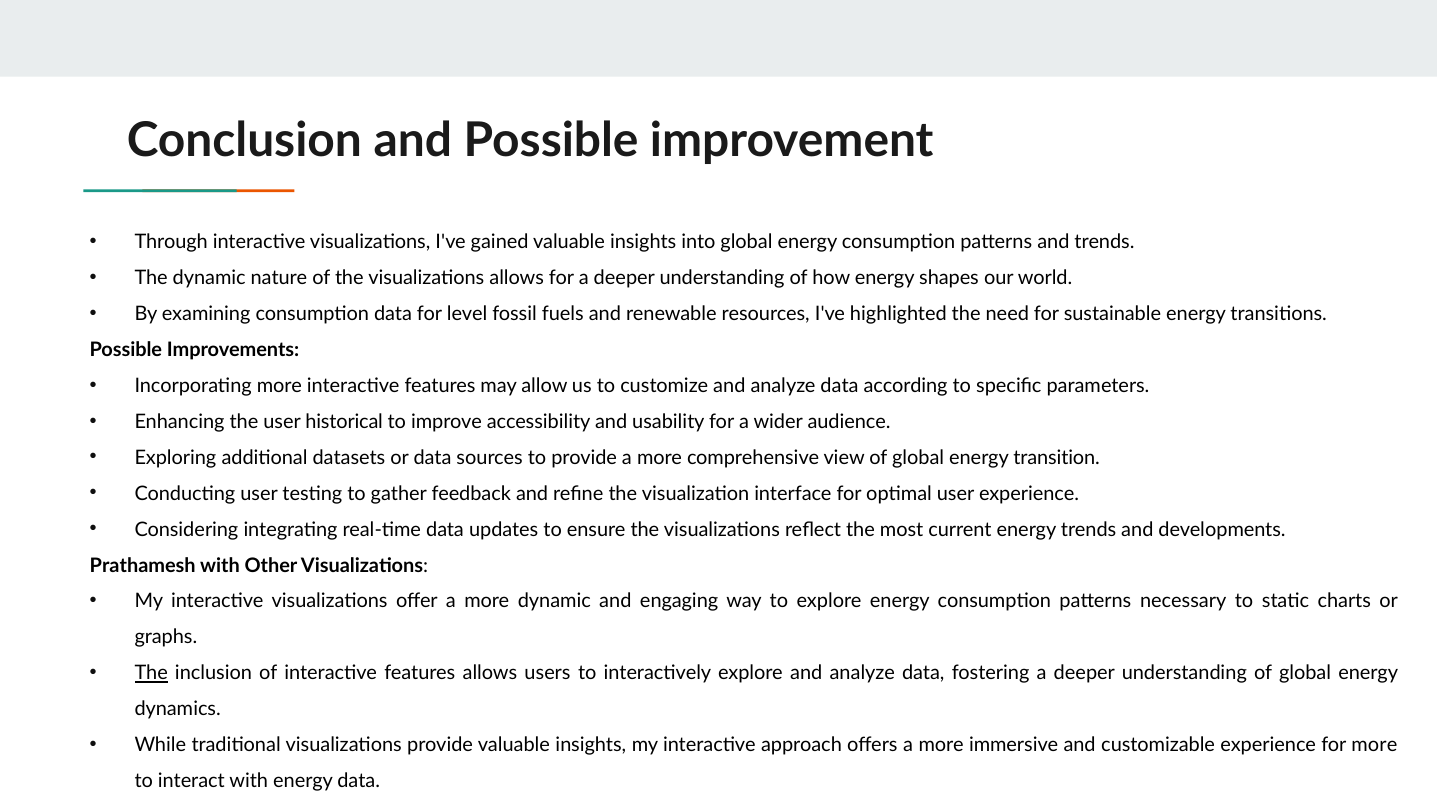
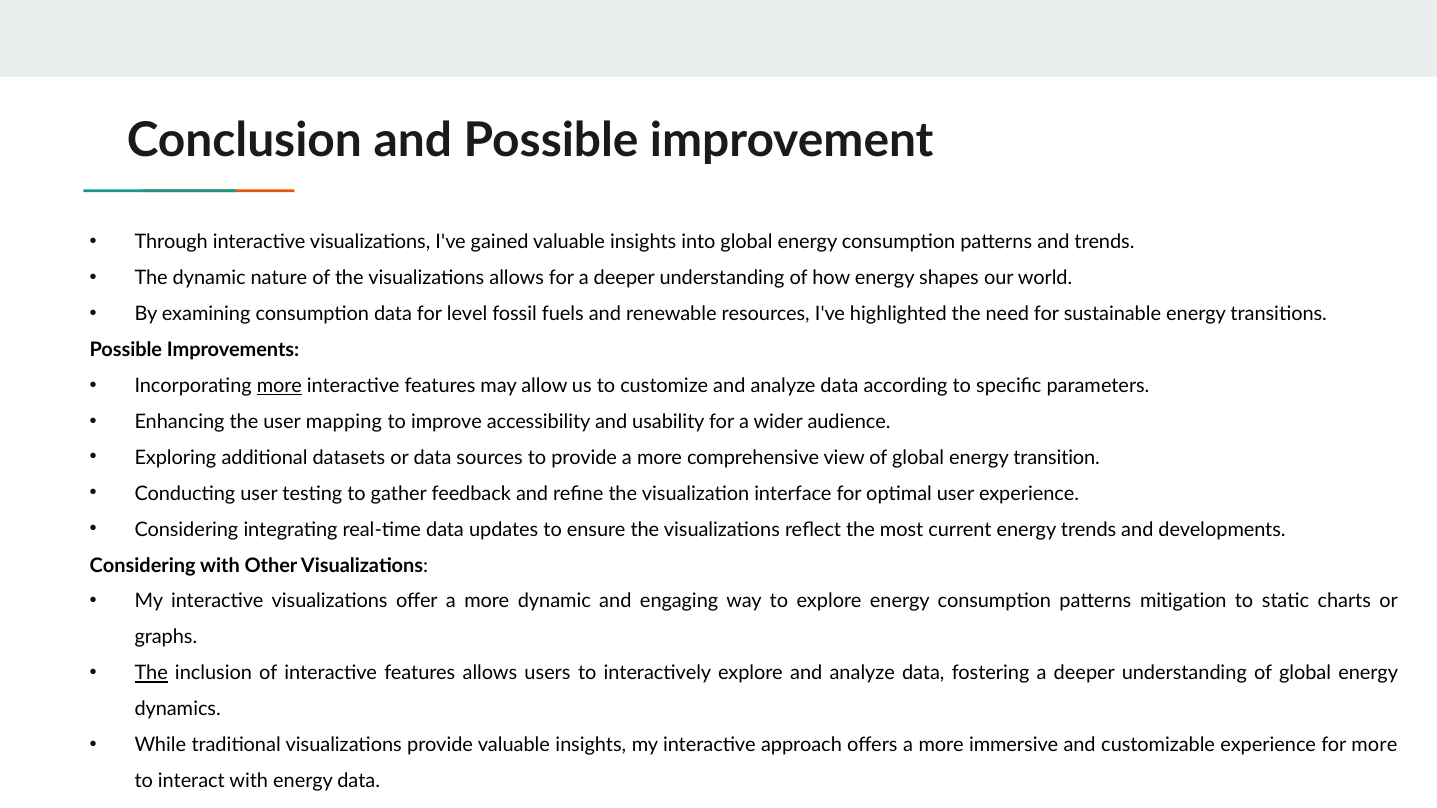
more at (279, 386) underline: none -> present
historical: historical -> mapping
Prathamesh at (143, 566): Prathamesh -> Considering
necessary: necessary -> mitigation
